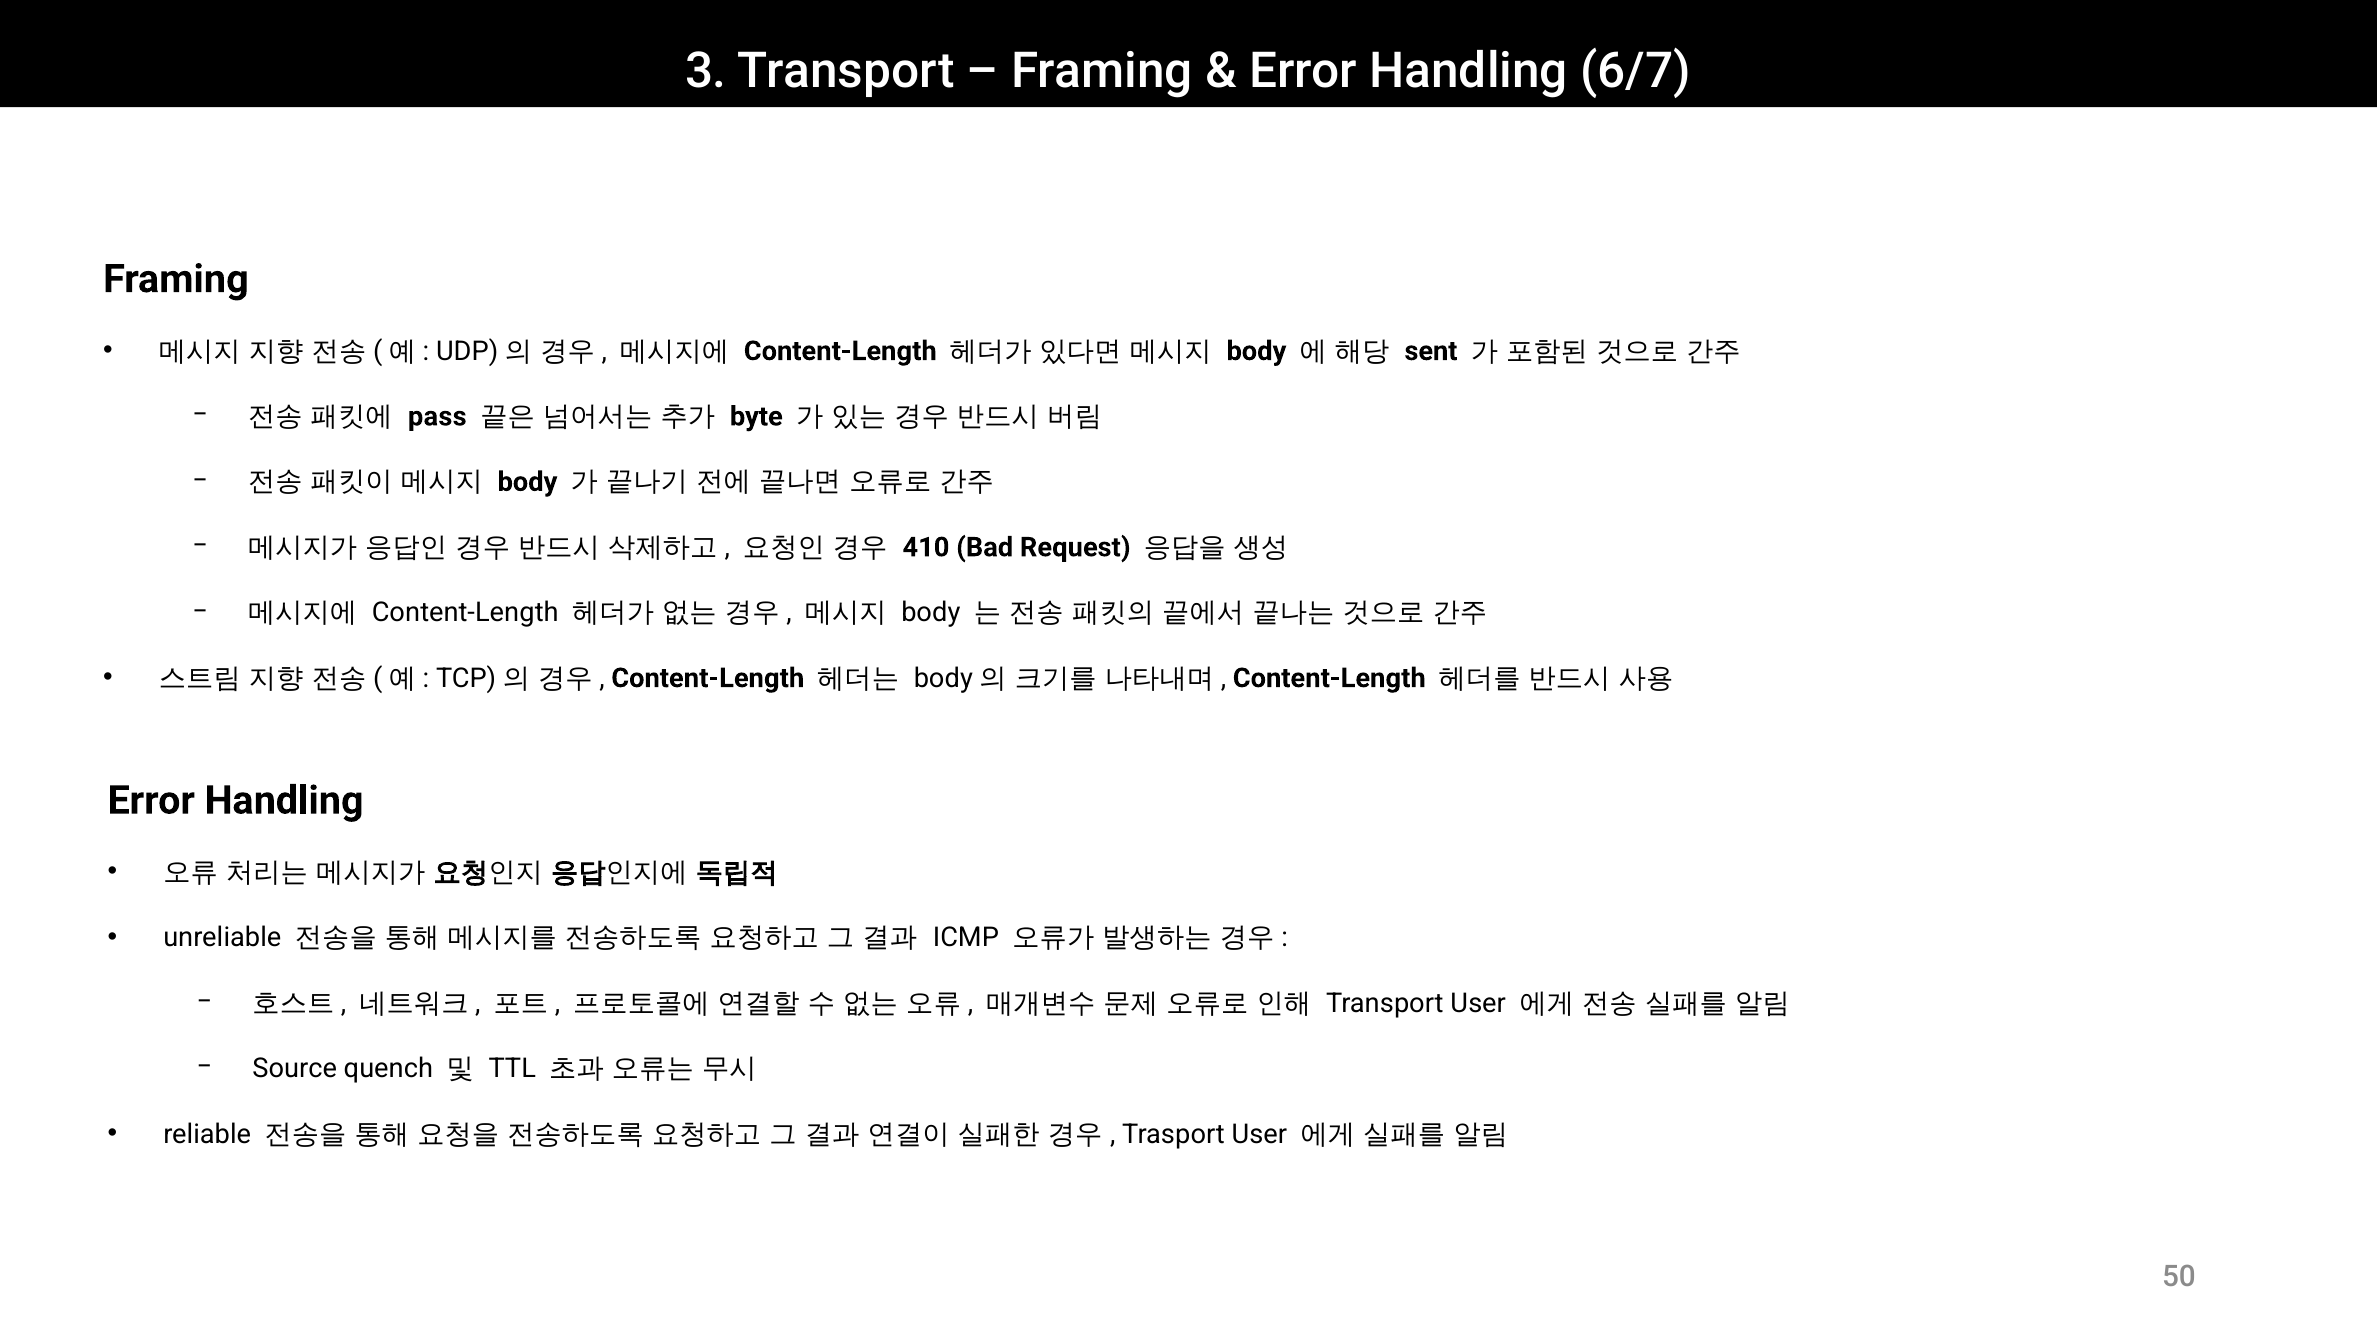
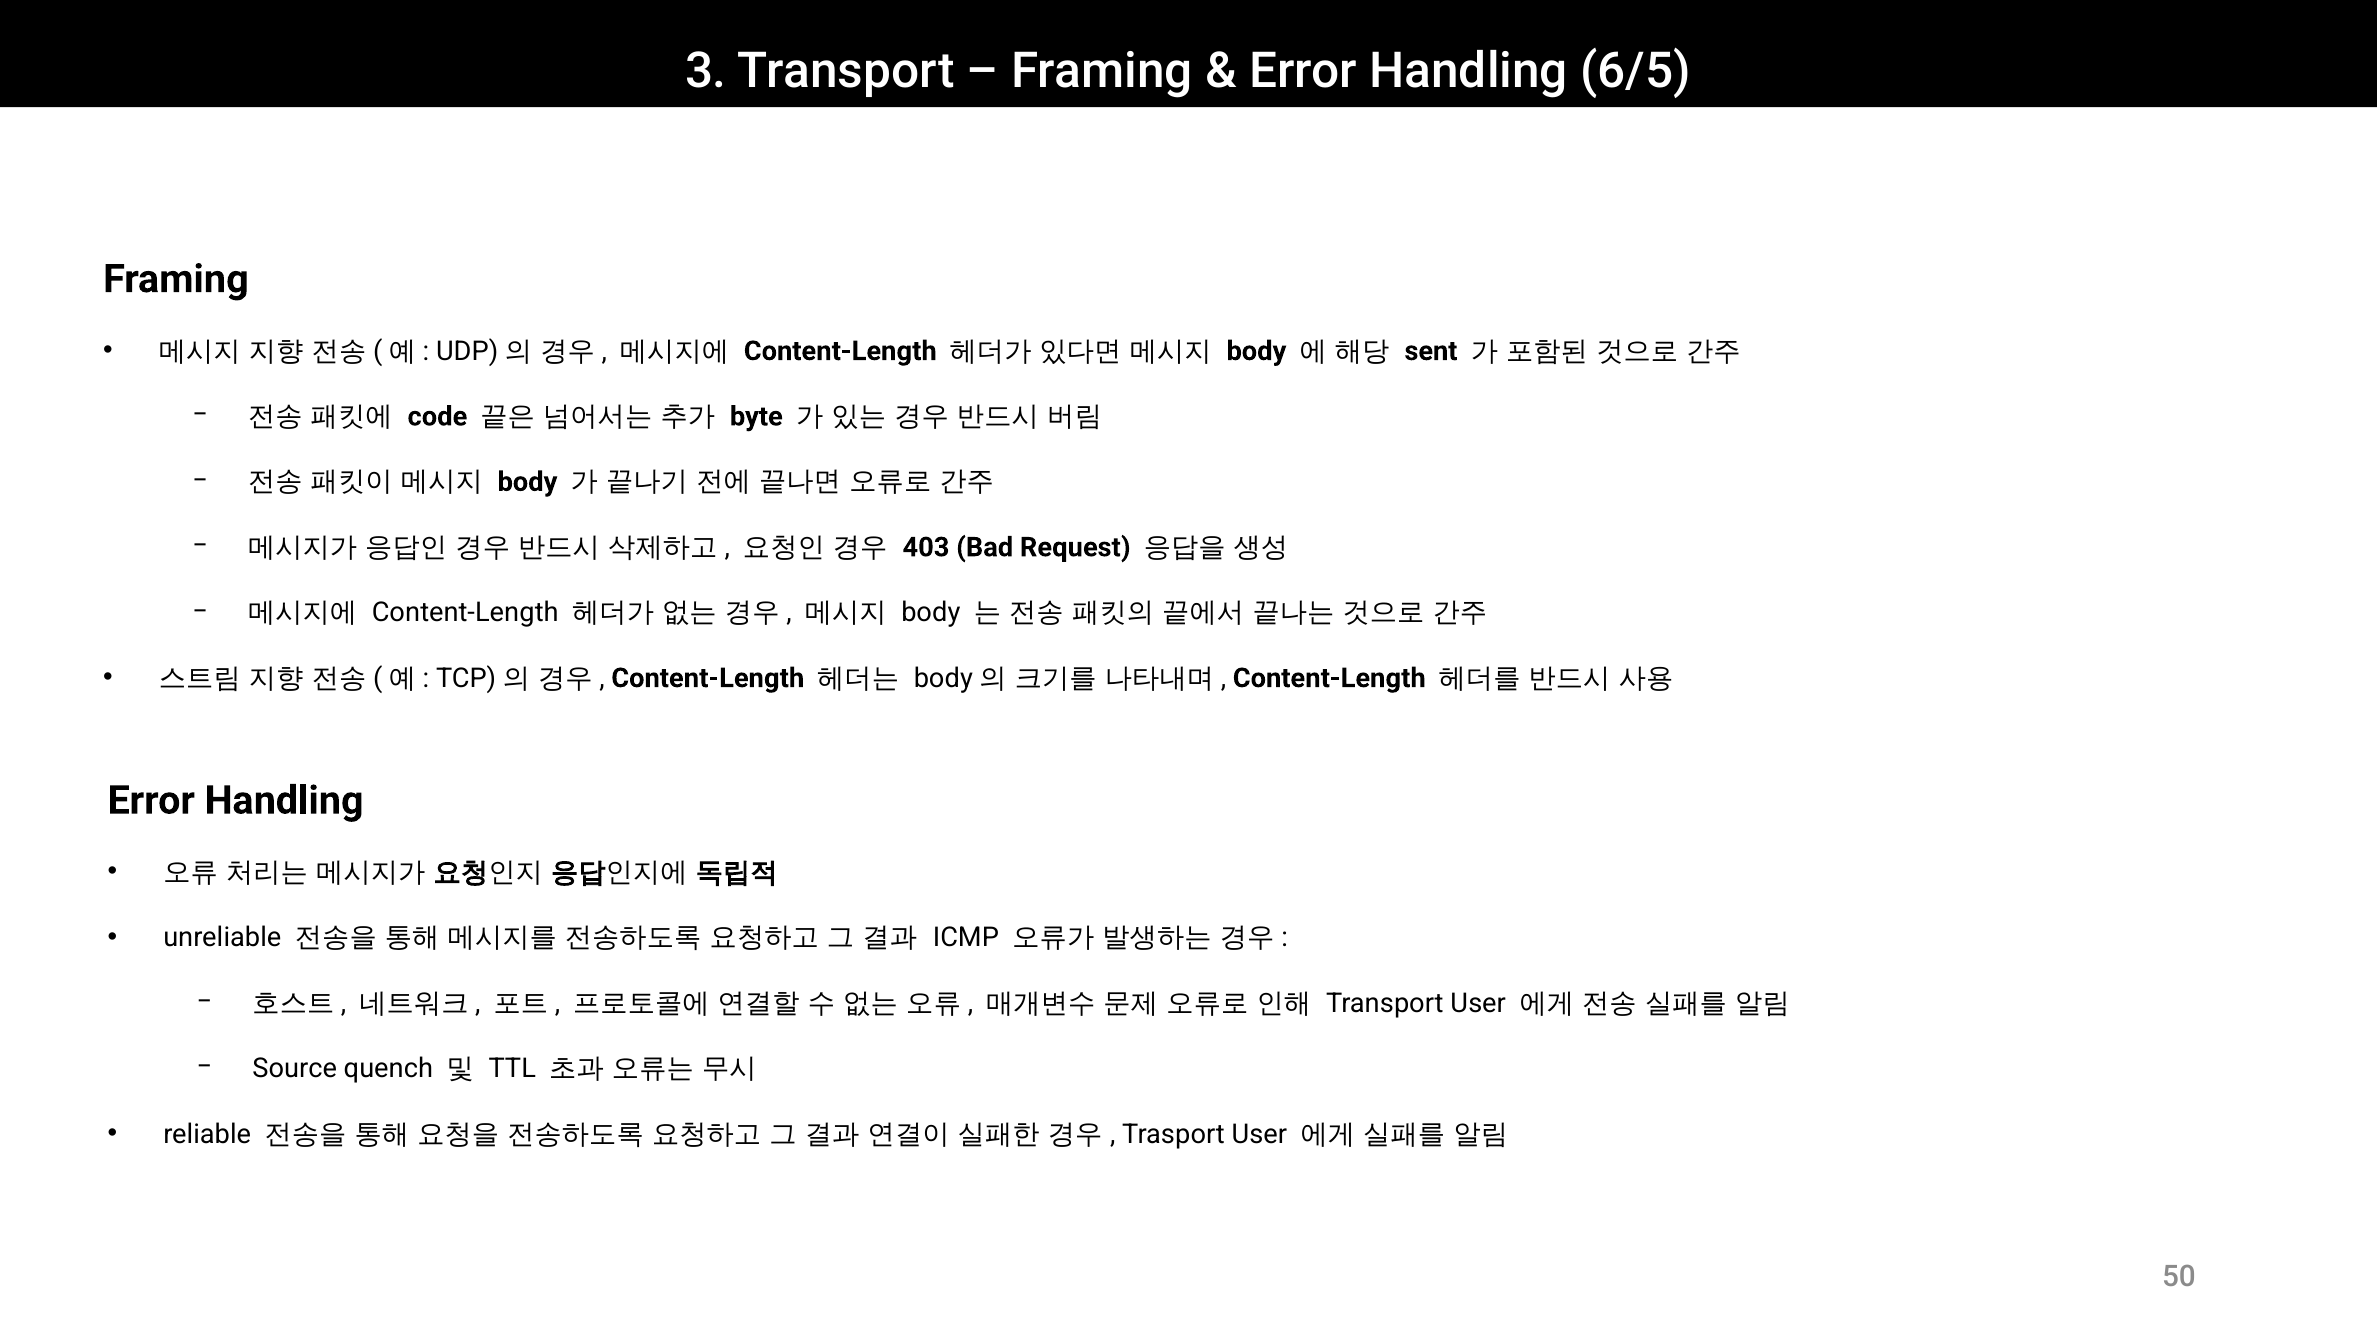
6/7: 6/7 -> 6/5
pass: pass -> code
410: 410 -> 403
